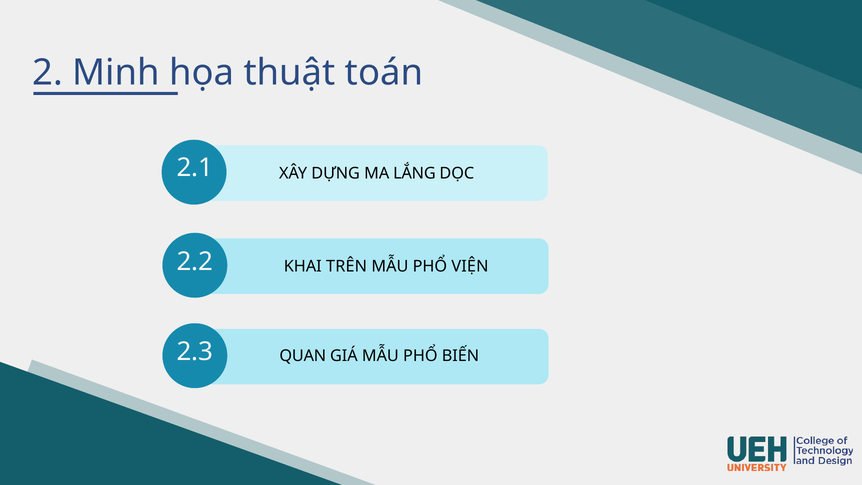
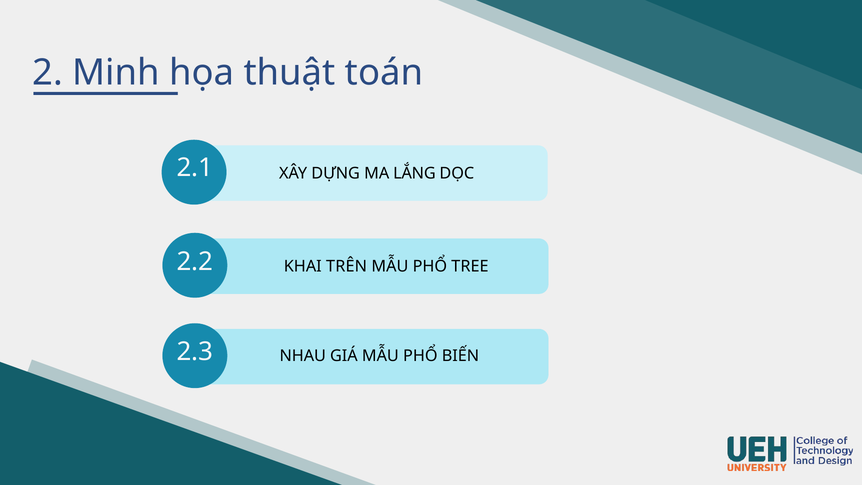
VIỆN: VIỆN -> TREE
QUAN: QUAN -> NHAU
